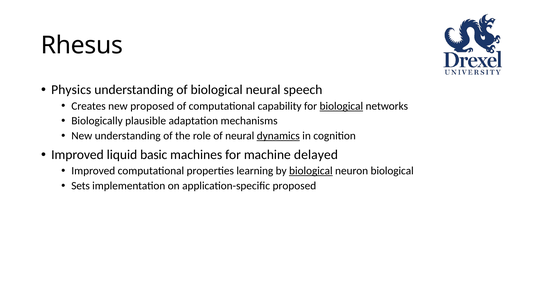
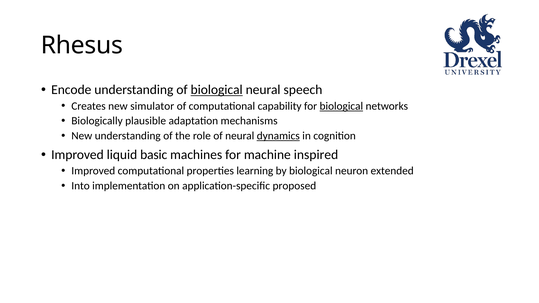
Physics: Physics -> Encode
biological at (217, 90) underline: none -> present
new proposed: proposed -> simulator
delayed: delayed -> inspired
biological at (311, 171) underline: present -> none
neuron biological: biological -> extended
Sets: Sets -> Into
